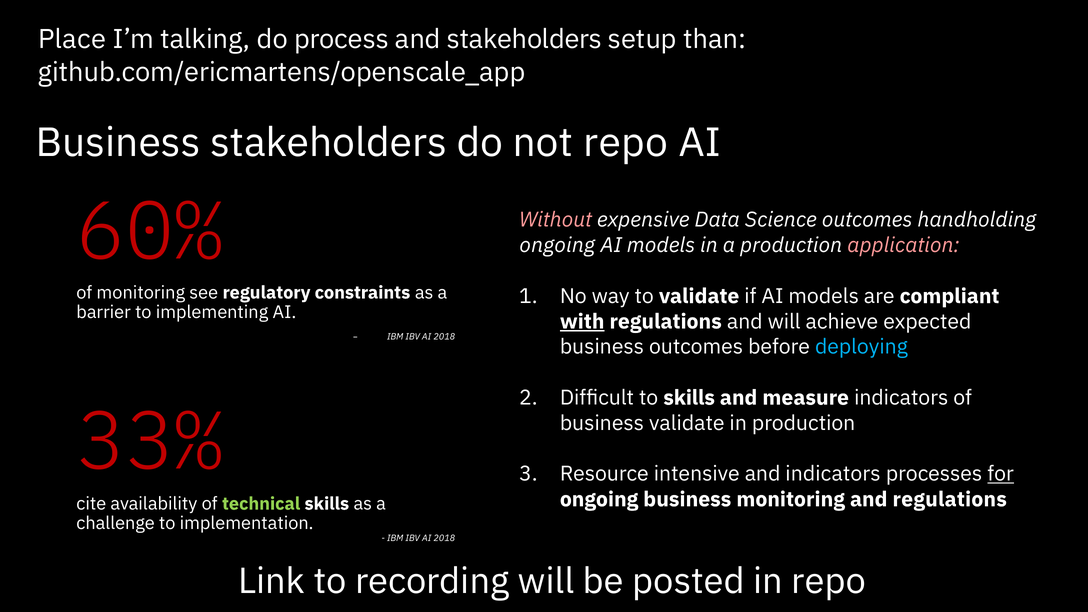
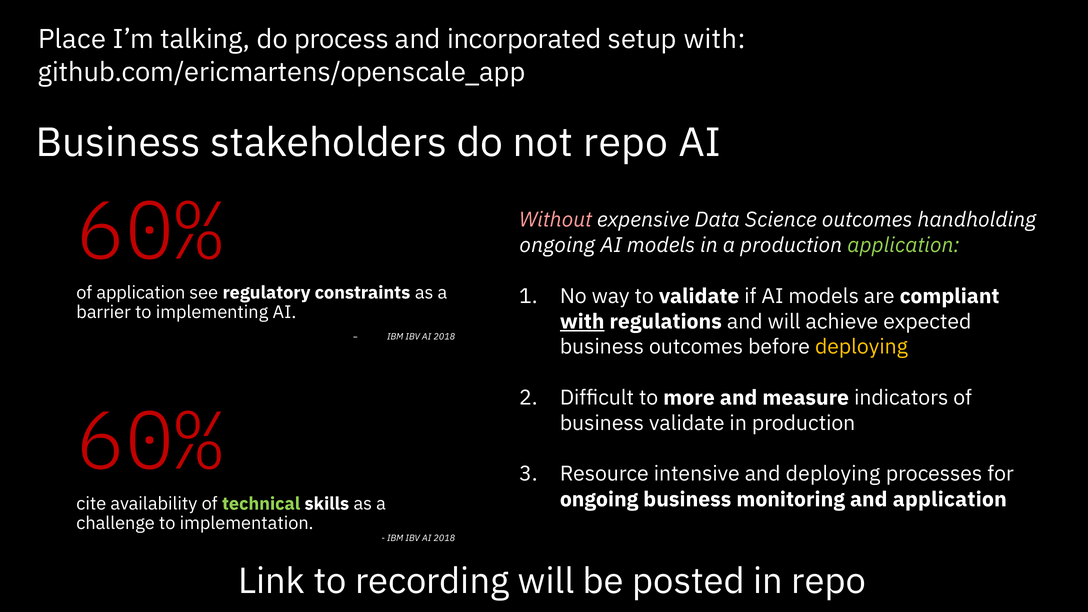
and stakeholders: stakeholders -> incorporated
setup than: than -> with
application at (903, 245) colour: pink -> light green
of monitoring: monitoring -> application
deploying at (861, 347) colour: light blue -> yellow
to skills: skills -> more
33% at (150, 442): 33% -> 60%
and indicators: indicators -> deploying
for underline: present -> none
and regulations: regulations -> application
